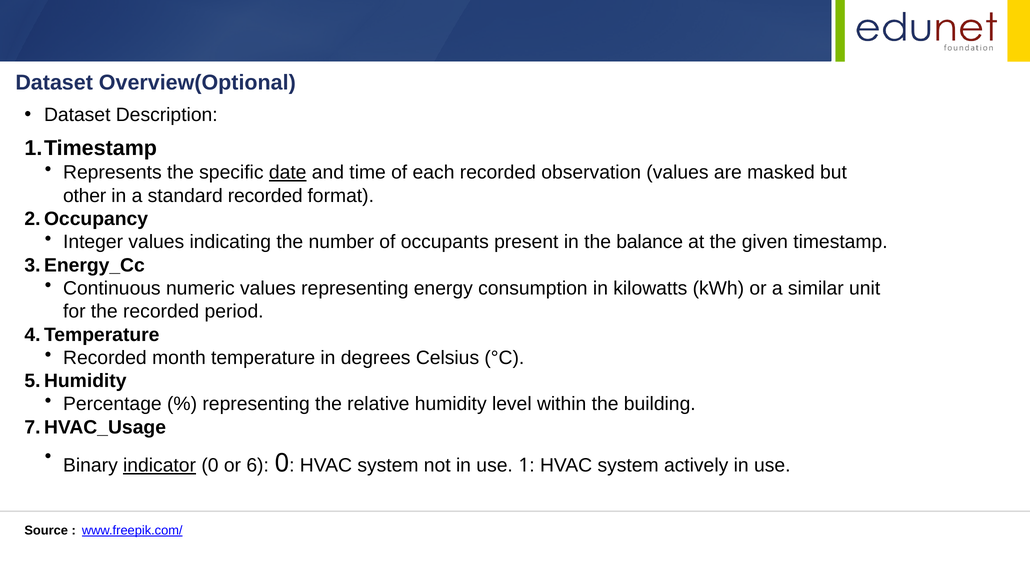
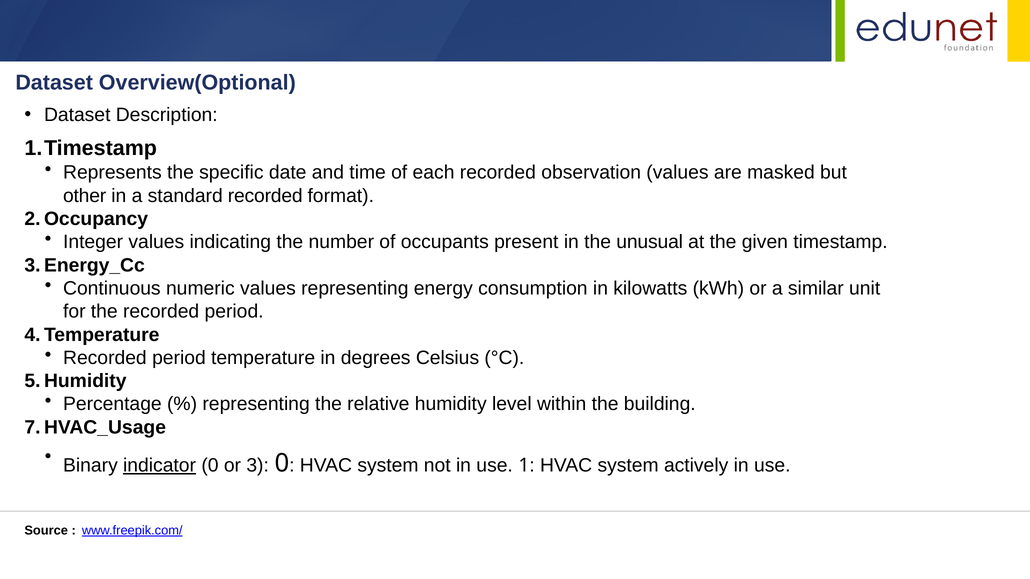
date underline: present -> none
balance: balance -> unusual
month at (179, 358): month -> period
6: 6 -> 3
